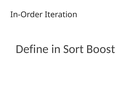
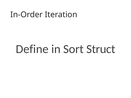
Boost: Boost -> Struct
